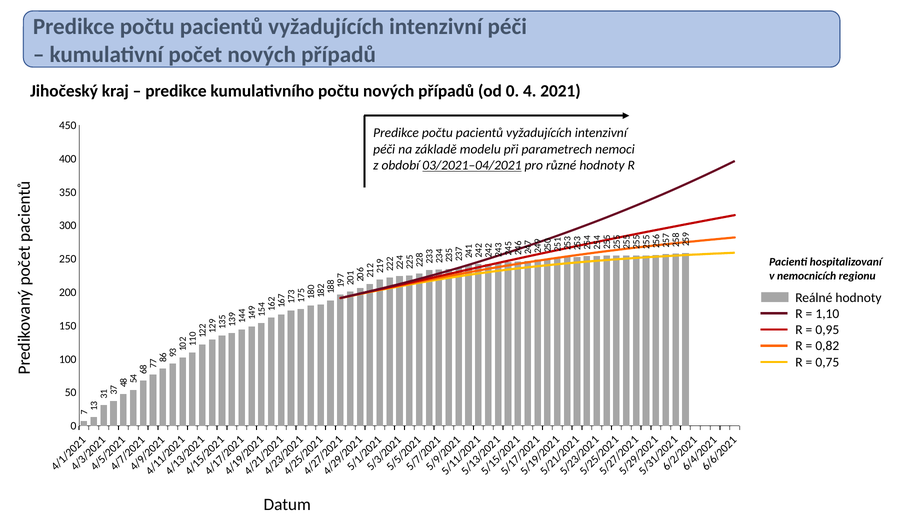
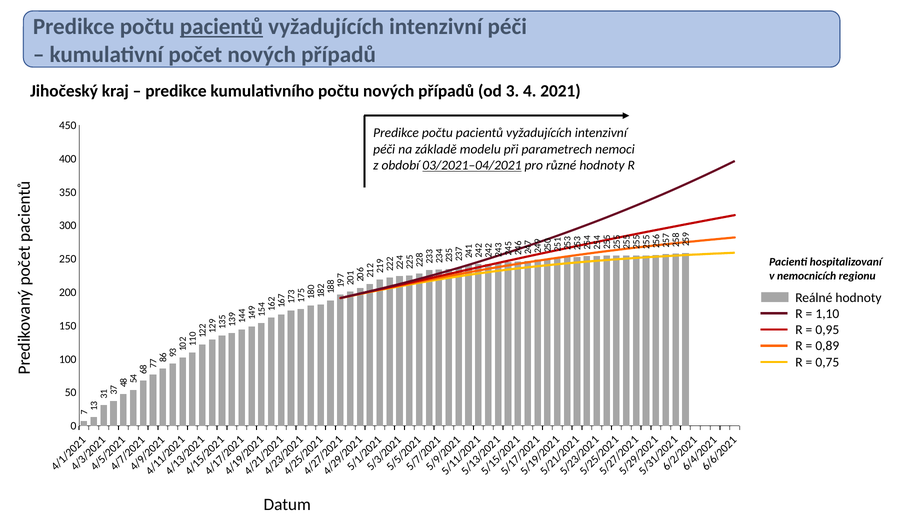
pacientů at (221, 27) underline: none -> present
od 0: 0 -> 3
0,82: 0,82 -> 0,89
